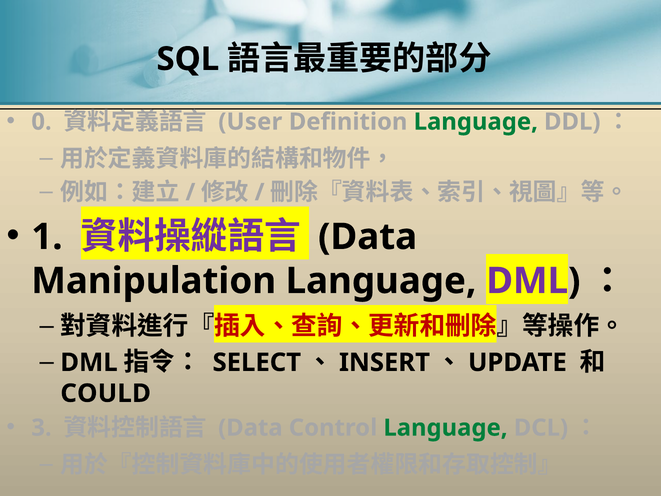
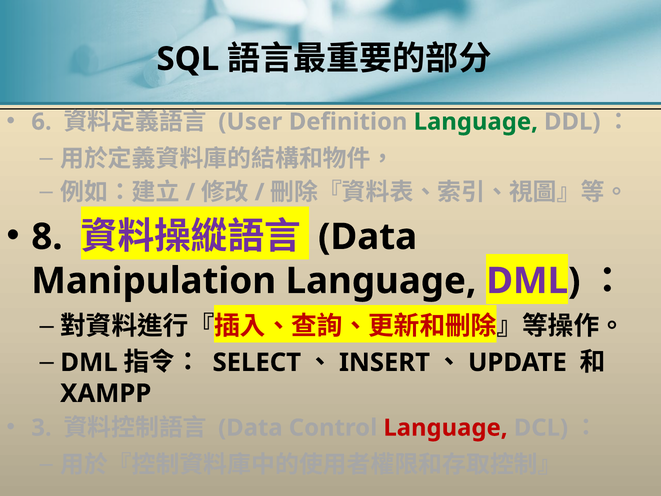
0: 0 -> 6
1: 1 -> 8
COULD: COULD -> XAMPP
Language at (445, 428) colour: green -> red
